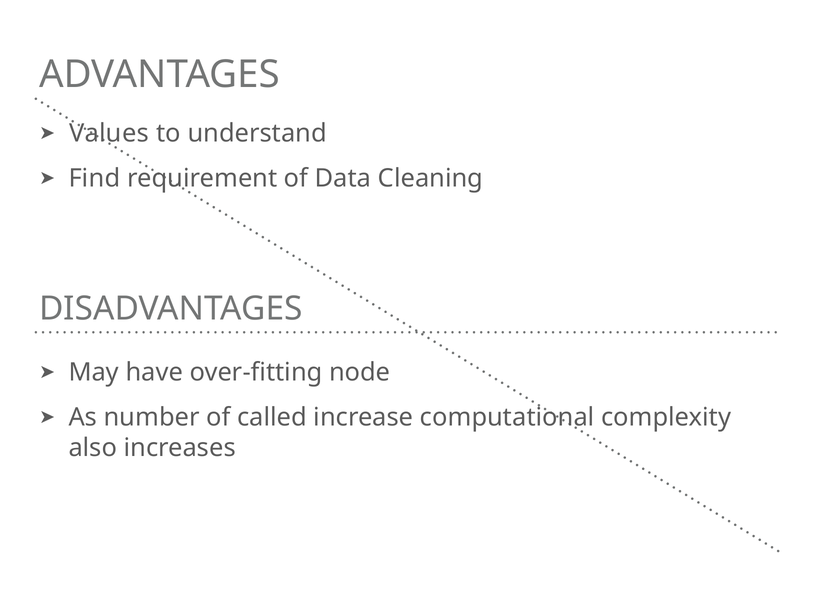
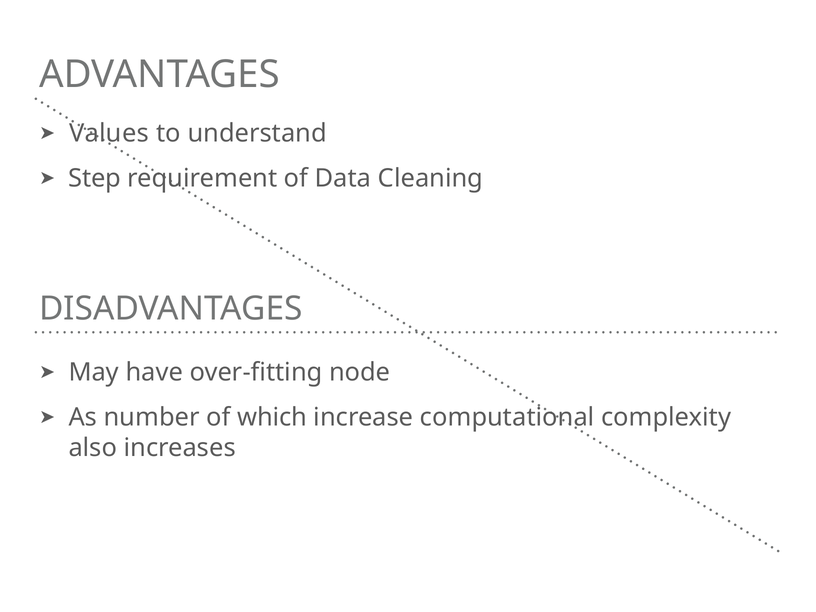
Find: Find -> Step
called: called -> which
